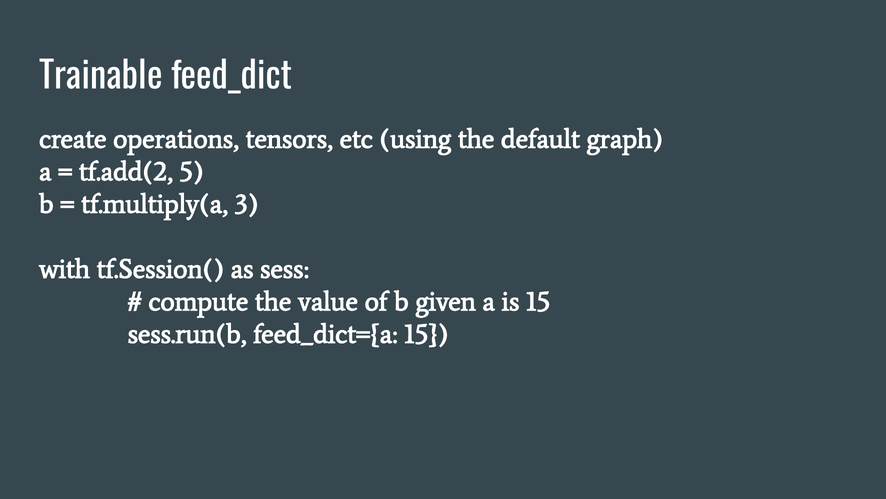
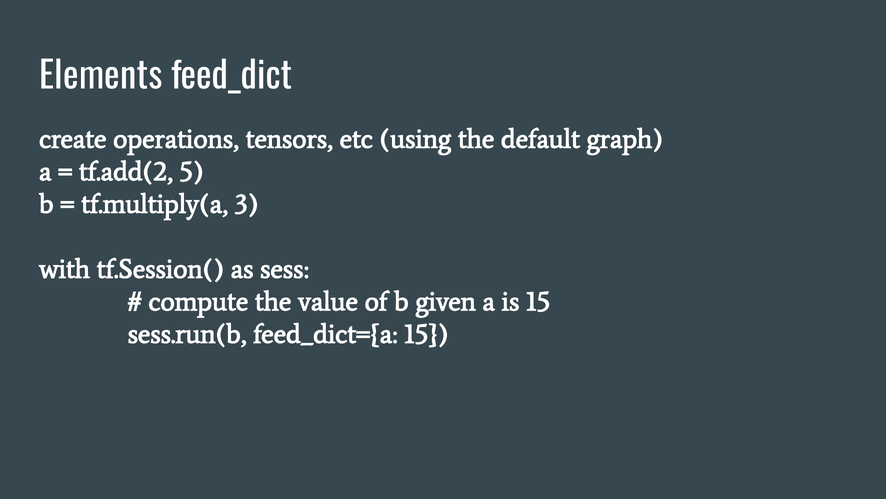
Trainable: Trainable -> Elements
